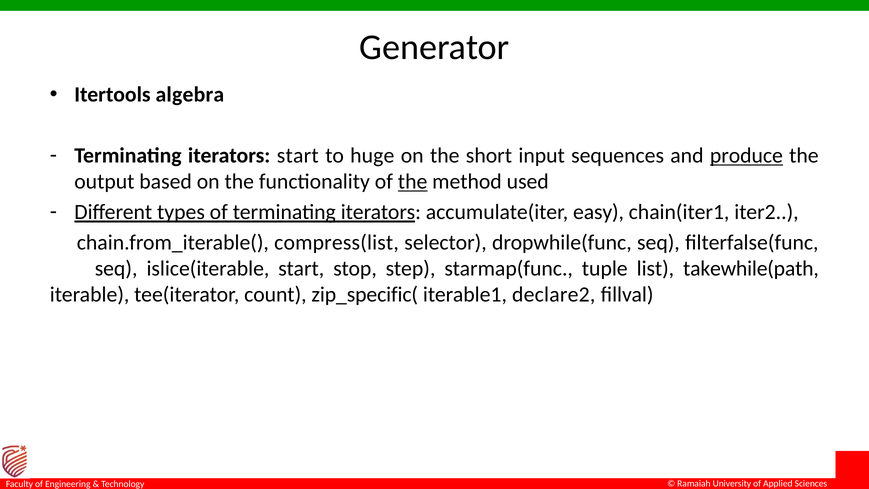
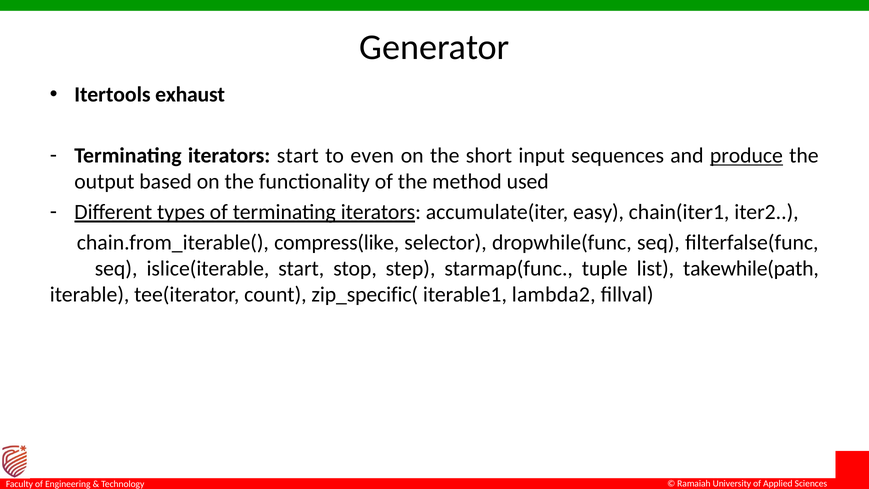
algebra: algebra -> exhaust
huge: huge -> even
the at (413, 182) underline: present -> none
compress(list: compress(list -> compress(like
declare2: declare2 -> lambda2
